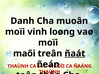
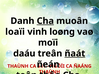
Cha at (45, 21) underline: none -> present
moïi at (15, 32): moïi -> loaïi
maõi: maõi -> daáu
